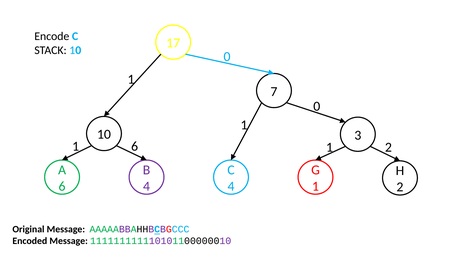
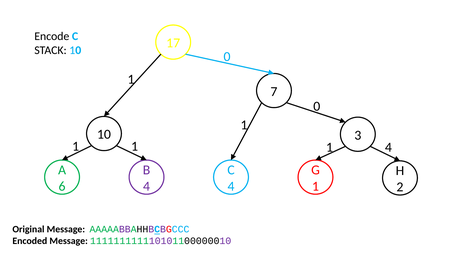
1 6: 6 -> 1
1 2: 2 -> 4
